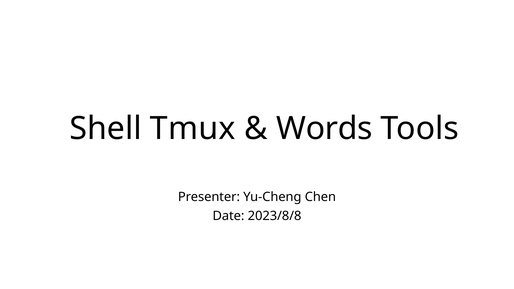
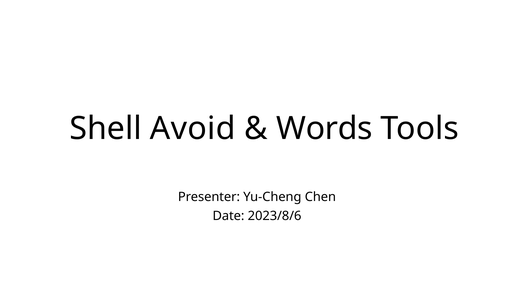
Tmux: Tmux -> Avoid
2023/8/8: 2023/8/8 -> 2023/8/6
